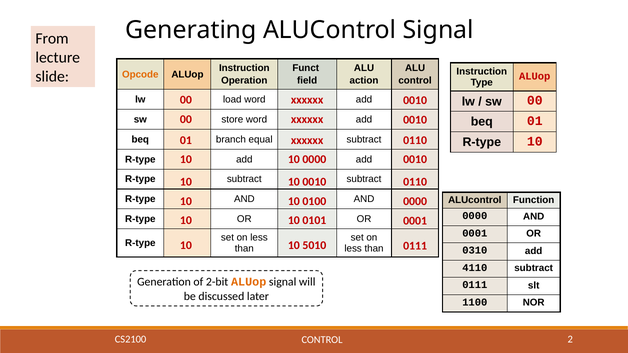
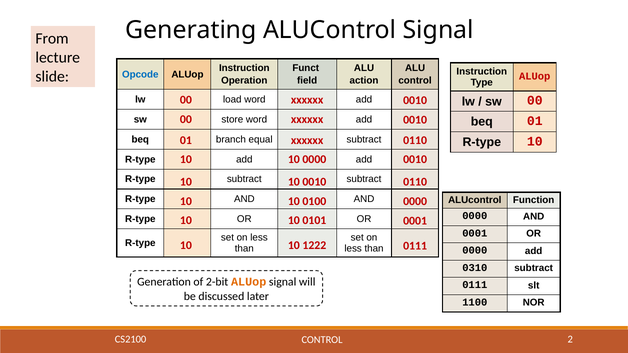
Opcode colour: orange -> blue
5010: 5010 -> 1222
0310 at (475, 251): 0310 -> 0000
4110: 4110 -> 0310
